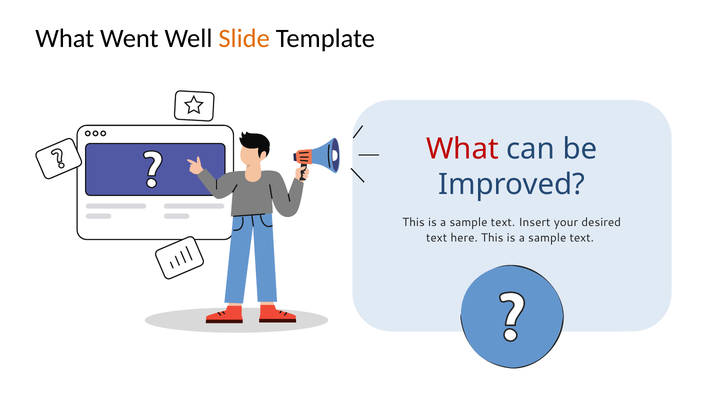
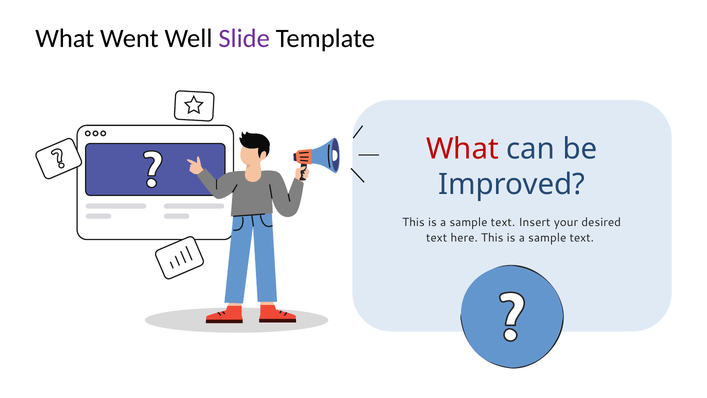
Slide colour: orange -> purple
